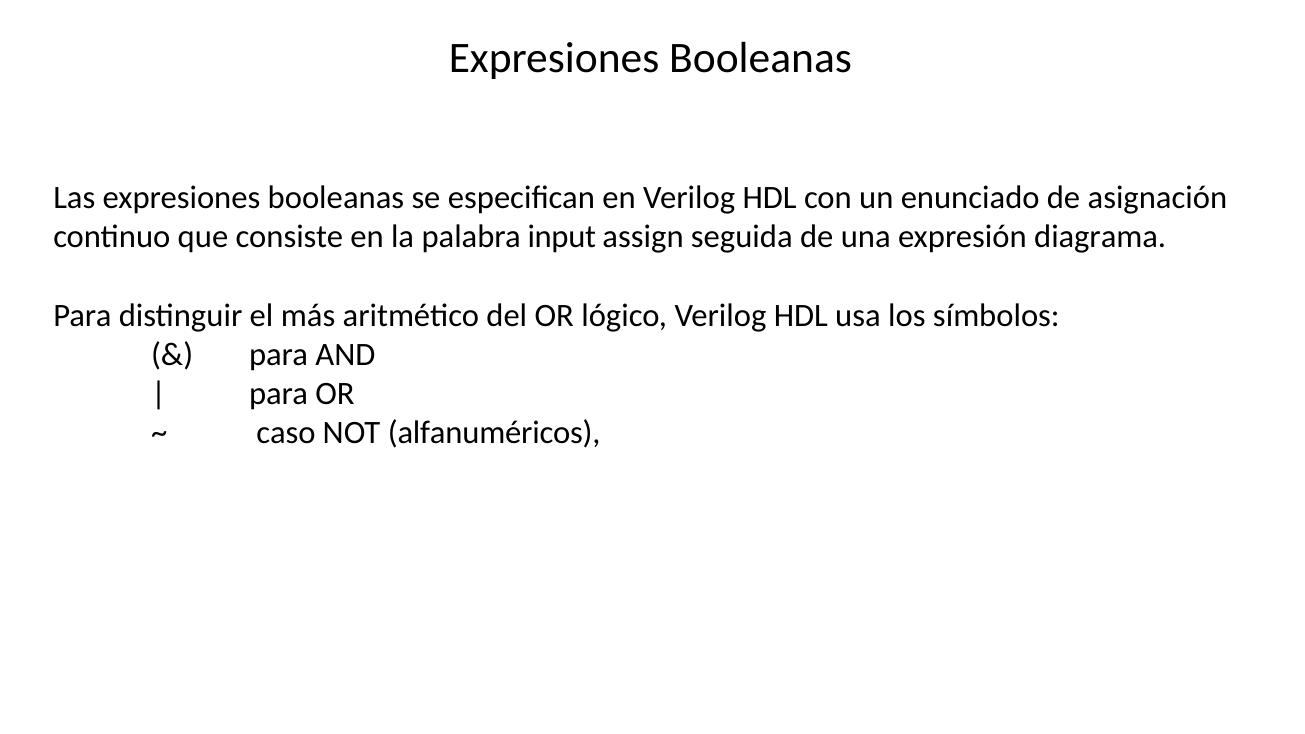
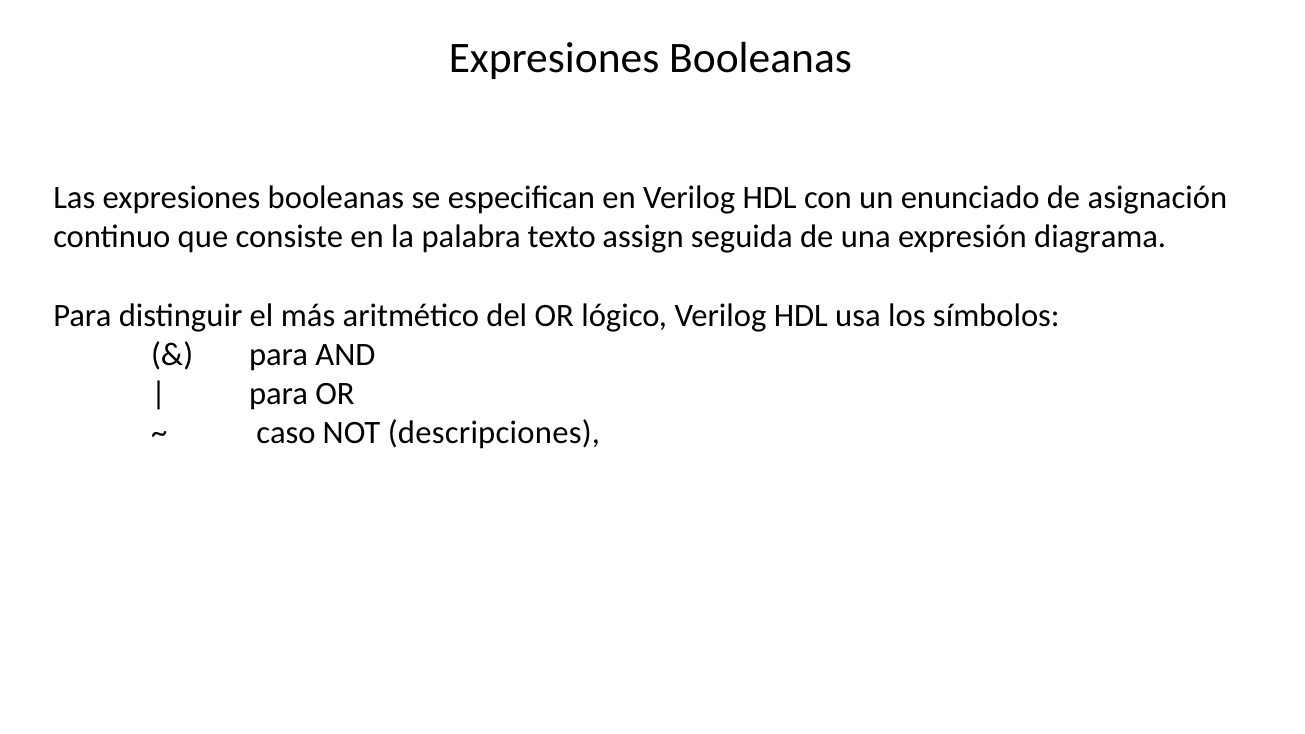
input: input -> texto
alfanuméricos: alfanuméricos -> descripciones
